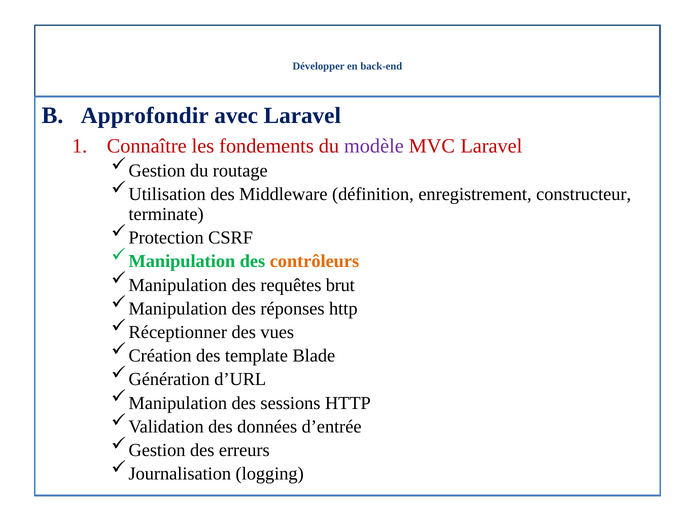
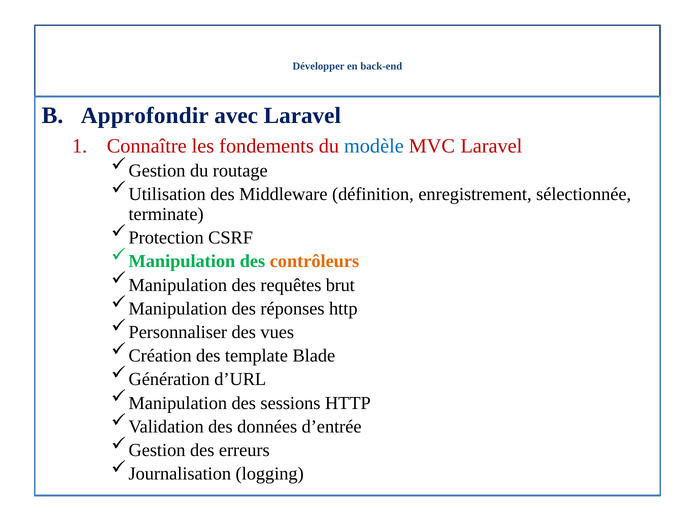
modèle colour: purple -> blue
constructeur: constructeur -> sélectionnée
Réceptionner: Réceptionner -> Personnaliser
